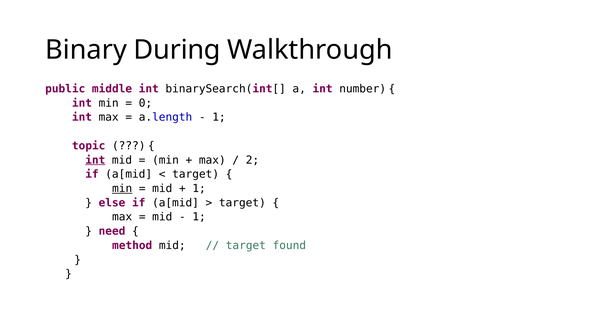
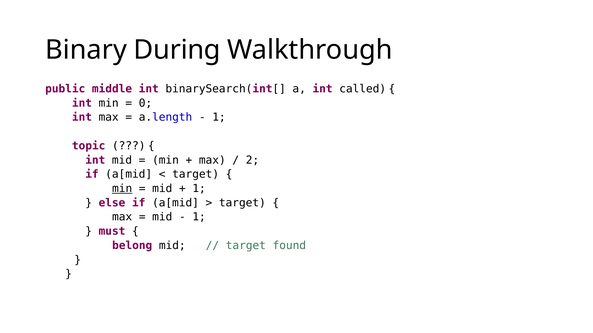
number: number -> called
int at (95, 160) underline: present -> none
need: need -> must
method: method -> belong
